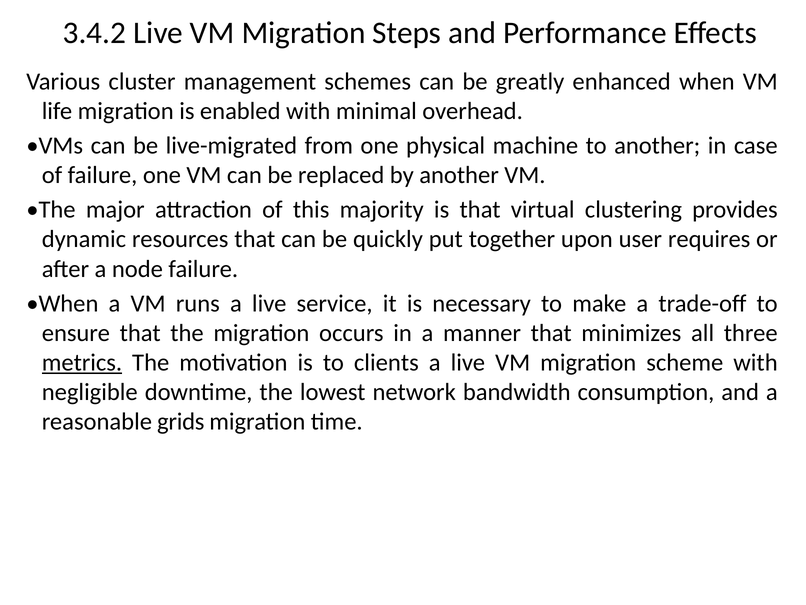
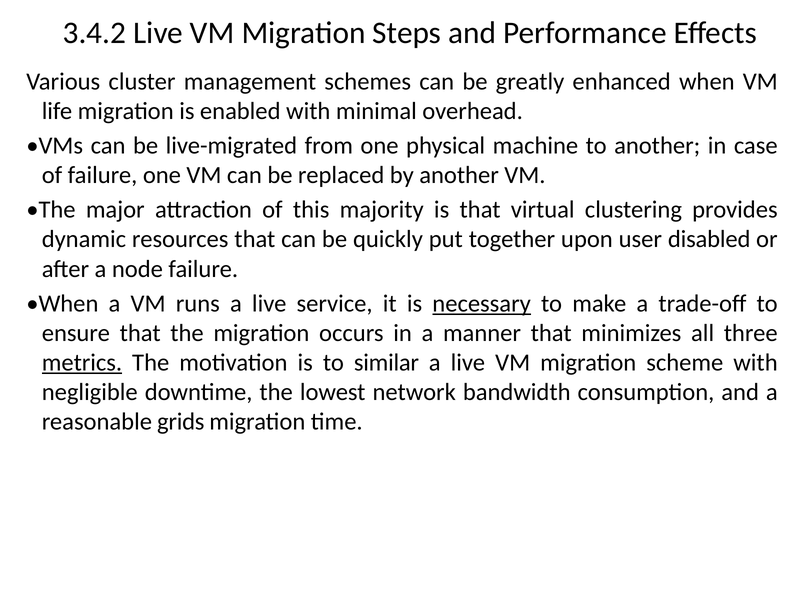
requires: requires -> disabled
necessary underline: none -> present
clients: clients -> similar
